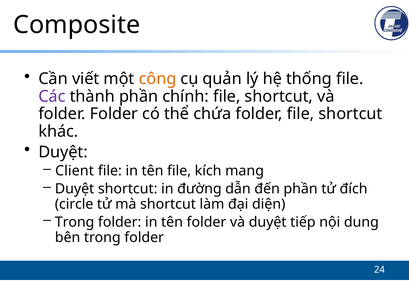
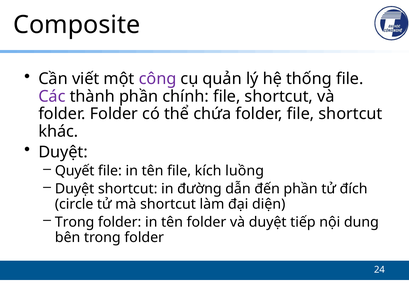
công colour: orange -> purple
Client: Client -> Quyết
mang: mang -> luồng
